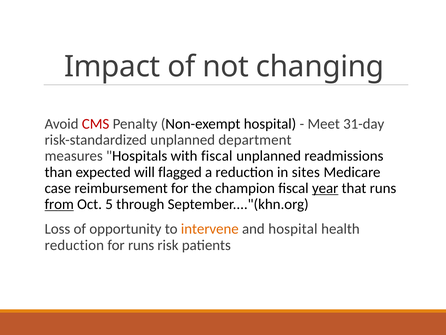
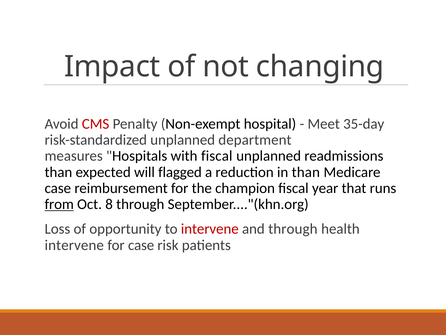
31-day: 31-day -> 35-day
in sites: sites -> than
year underline: present -> none
5: 5 -> 8
intervene at (210, 229) colour: orange -> red
and hospital: hospital -> through
reduction at (74, 245): reduction -> intervene
for runs: runs -> case
